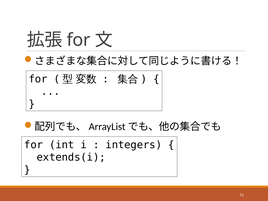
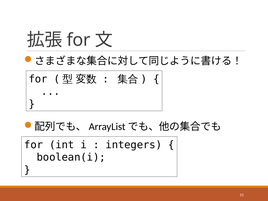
extends(i: extends(i -> boolean(i
